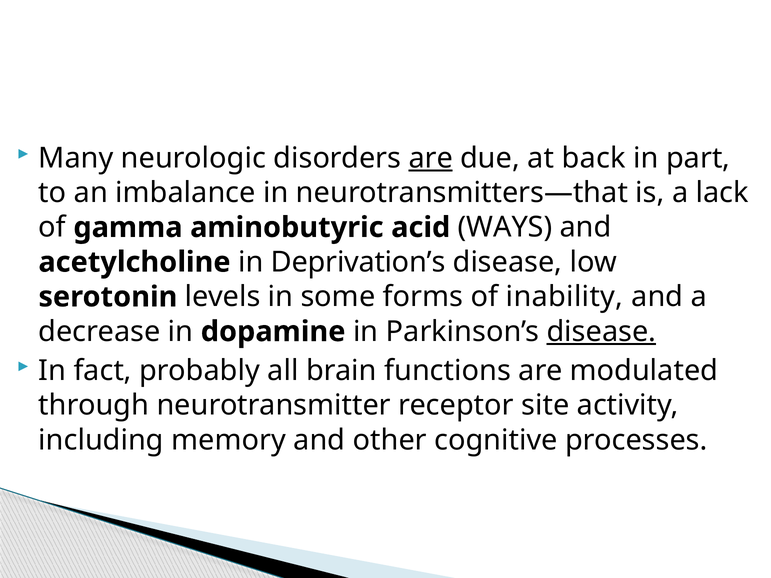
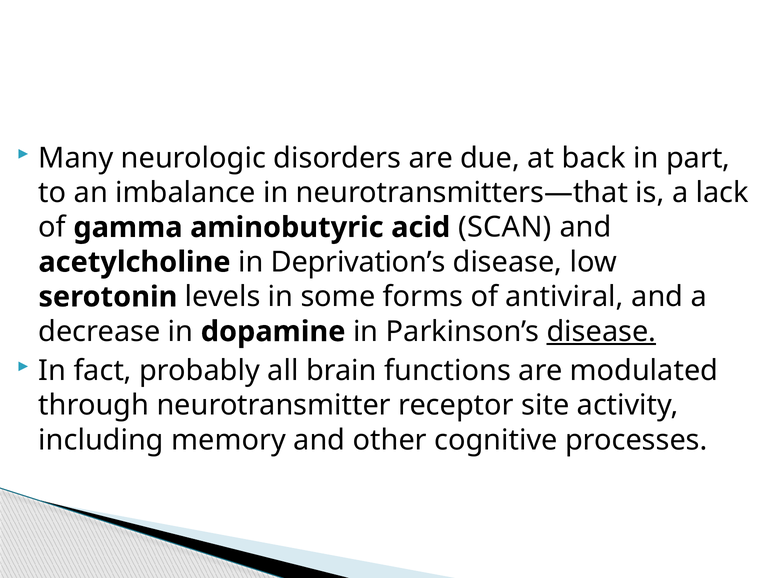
are at (431, 158) underline: present -> none
WAYS: WAYS -> SCAN
inability: inability -> antiviral
